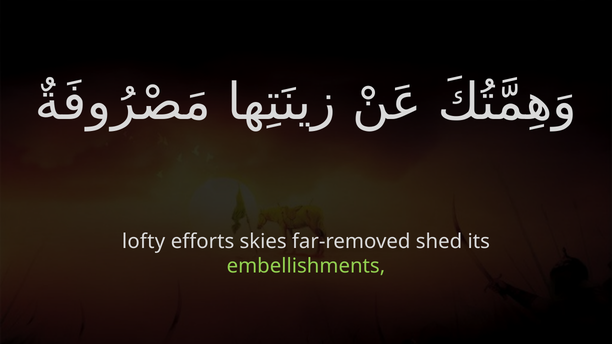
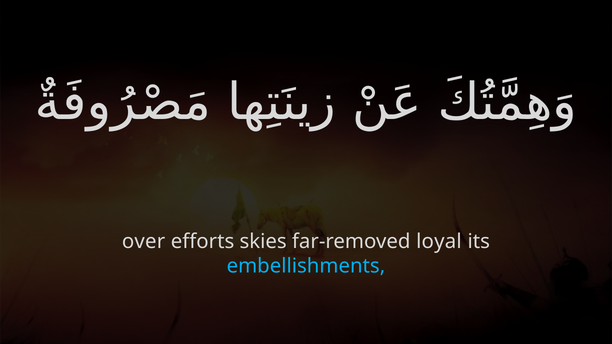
lofty: lofty -> over
shed: shed -> loyal
embellishments colour: light green -> light blue
